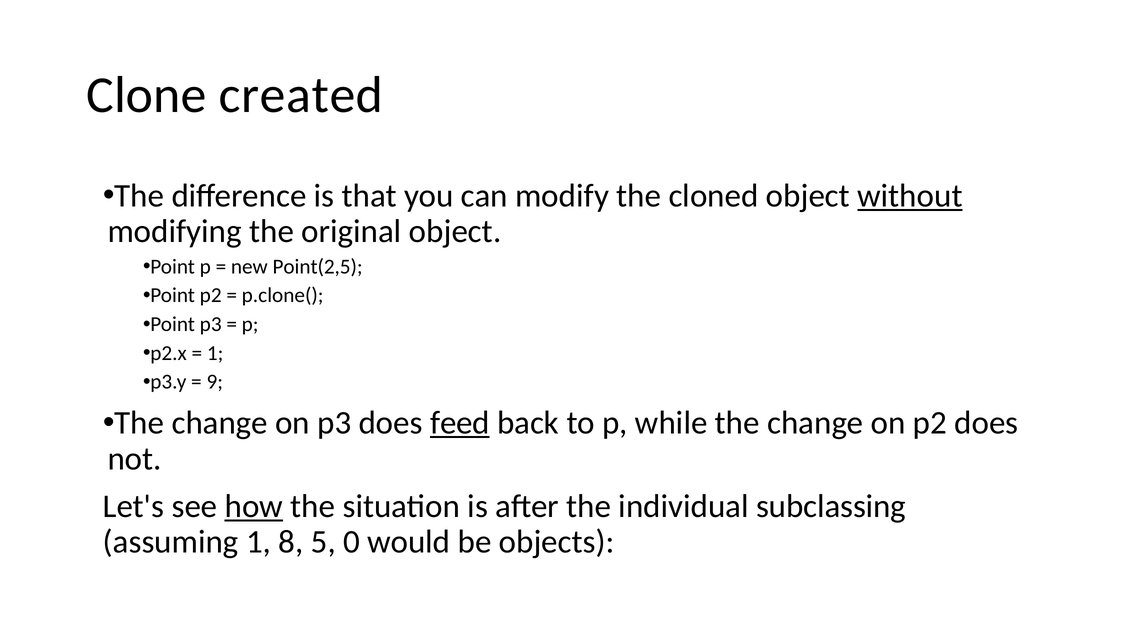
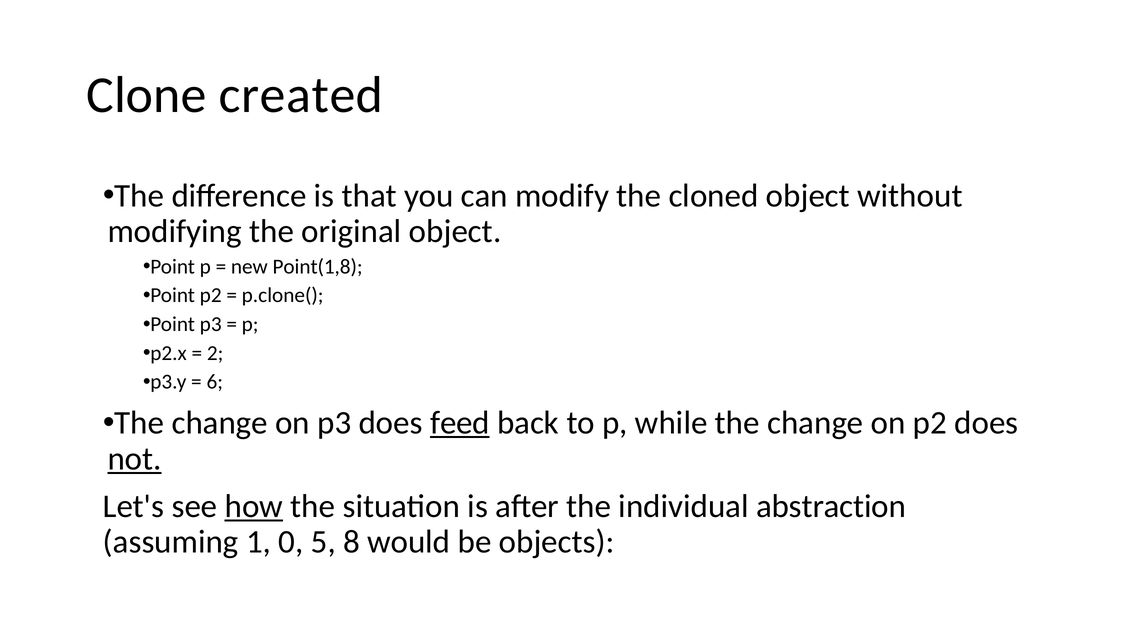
without underline: present -> none
Point(2,5: Point(2,5 -> Point(1,8
1 at (215, 353): 1 -> 2
9: 9 -> 6
not underline: none -> present
subclassing: subclassing -> abstraction
8: 8 -> 0
0: 0 -> 8
